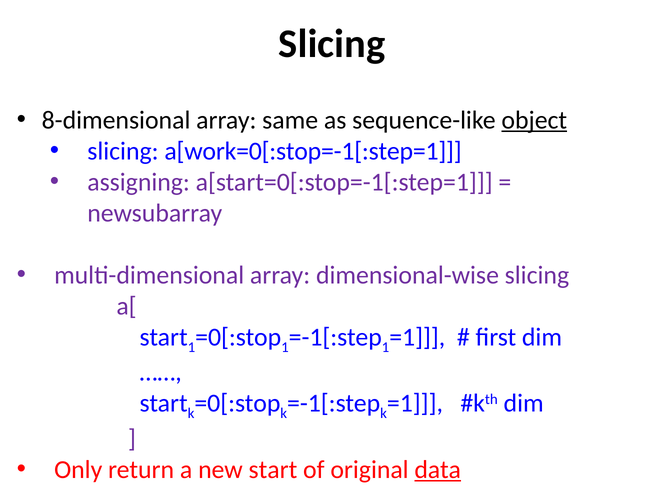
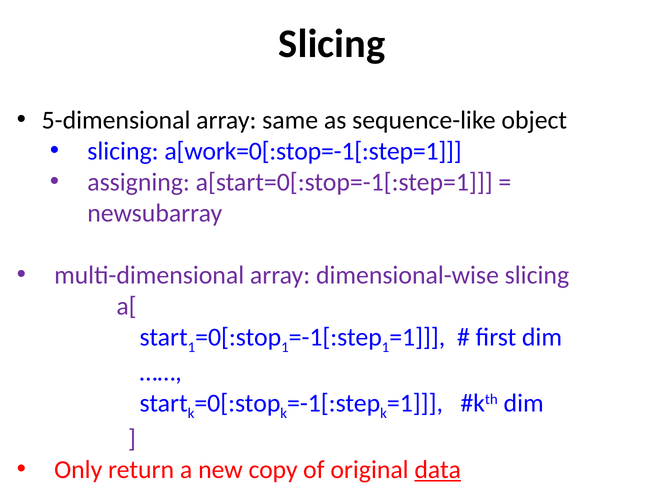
8-dimensional: 8-dimensional -> 5-dimensional
object underline: present -> none
new start: start -> copy
